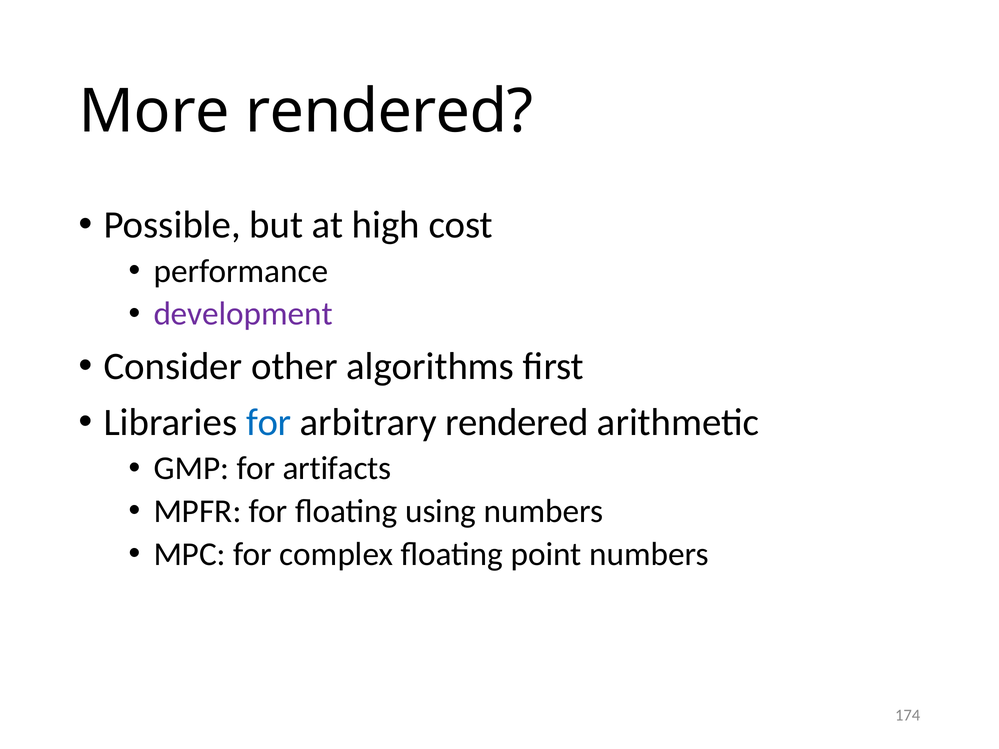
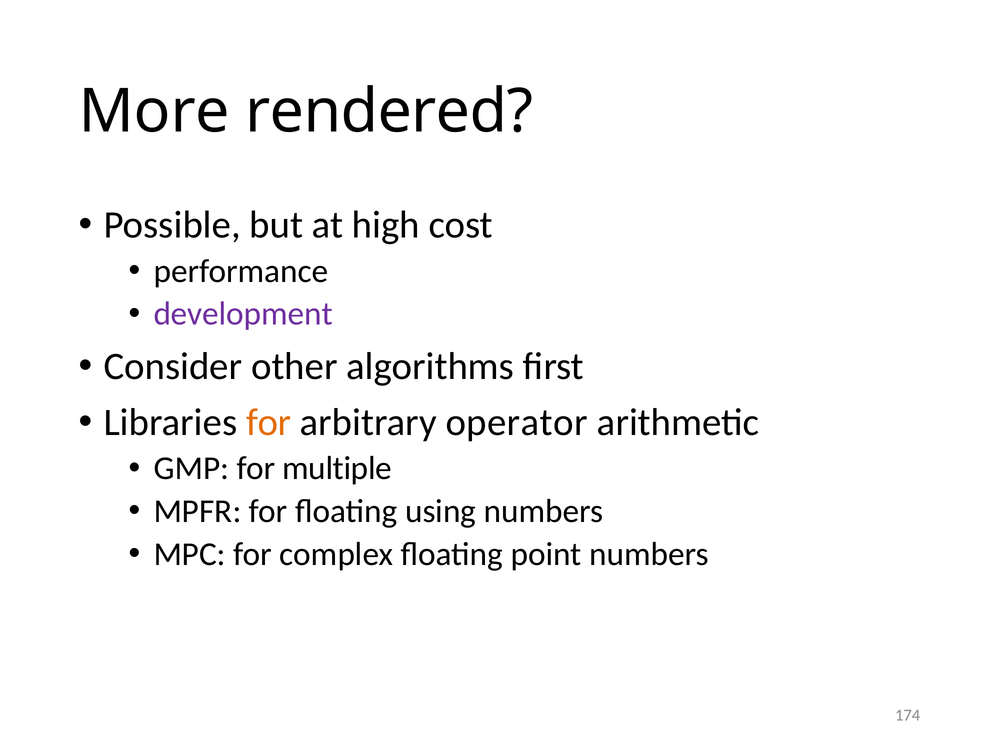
for at (269, 423) colour: blue -> orange
arbitrary rendered: rendered -> operator
artifacts: artifacts -> multiple
